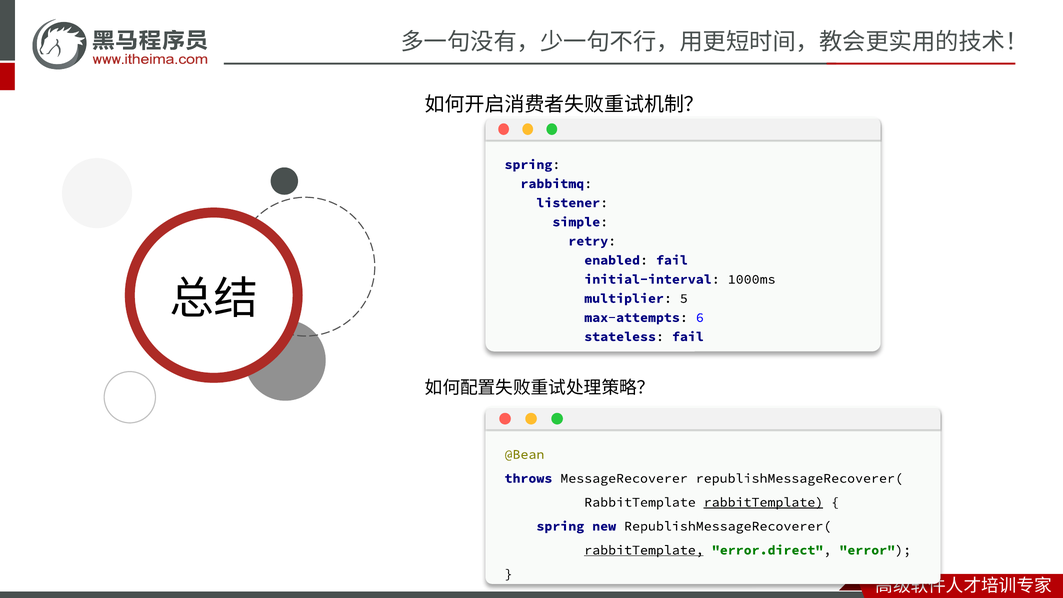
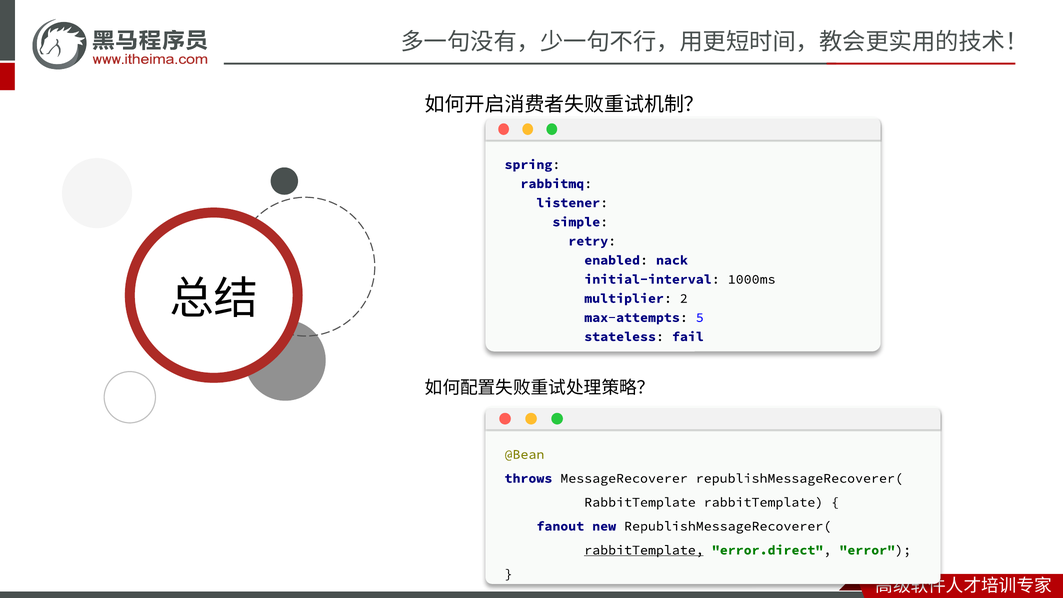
enabled fail: fail -> nack
5: 5 -> 2
6: 6 -> 5
rabbitTemplate at (763, 502) underline: present -> none
spring at (560, 526): spring -> fanout
